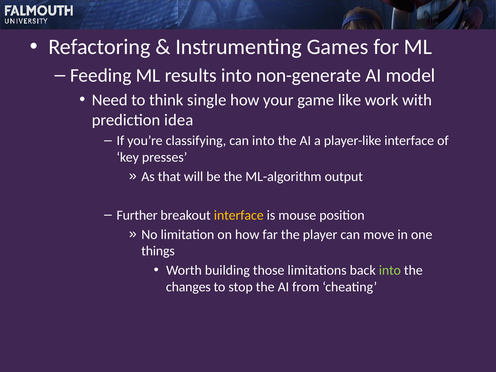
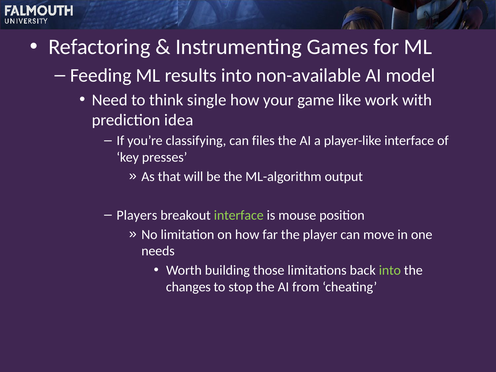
non-generate: non-generate -> non-available
can into: into -> files
Further: Further -> Players
interface at (239, 215) colour: yellow -> light green
things: things -> needs
